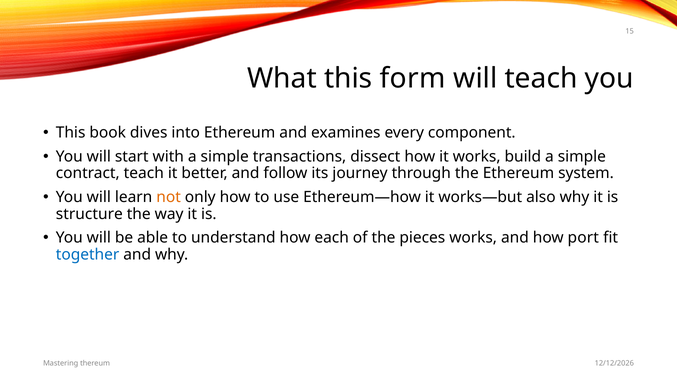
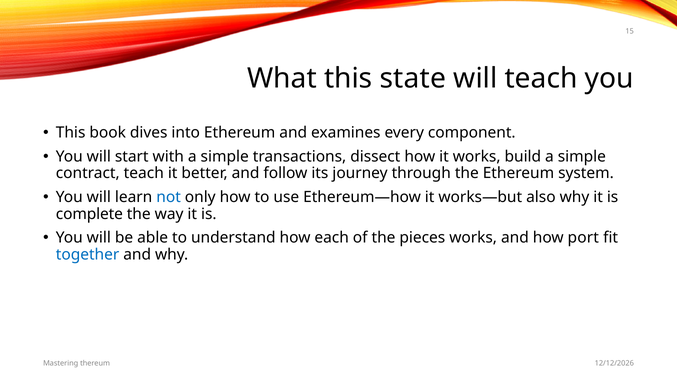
form: form -> state
not colour: orange -> blue
structure: structure -> complete
